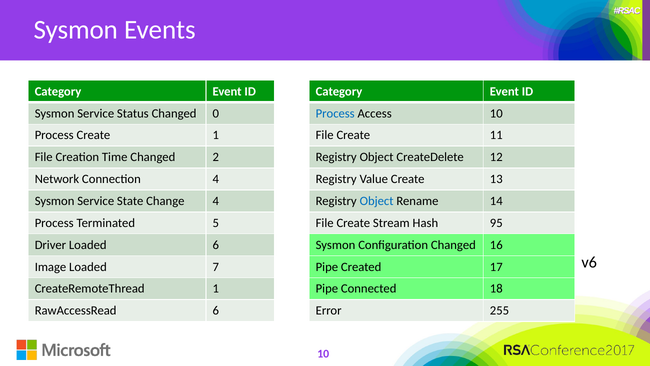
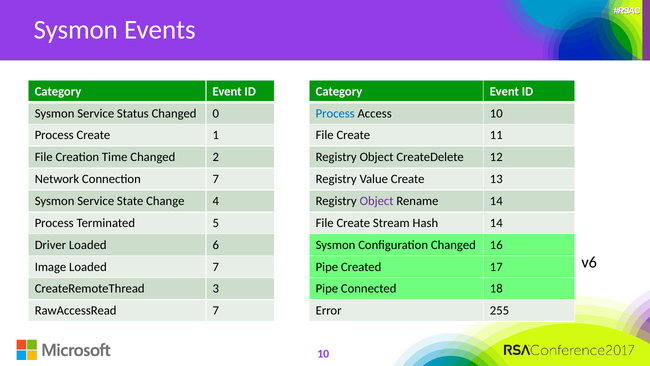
Connection 4: 4 -> 7
Object at (377, 201) colour: blue -> purple
Hash 95: 95 -> 14
CreateRemoteThread 1: 1 -> 3
RawAccessRead 6: 6 -> 7
